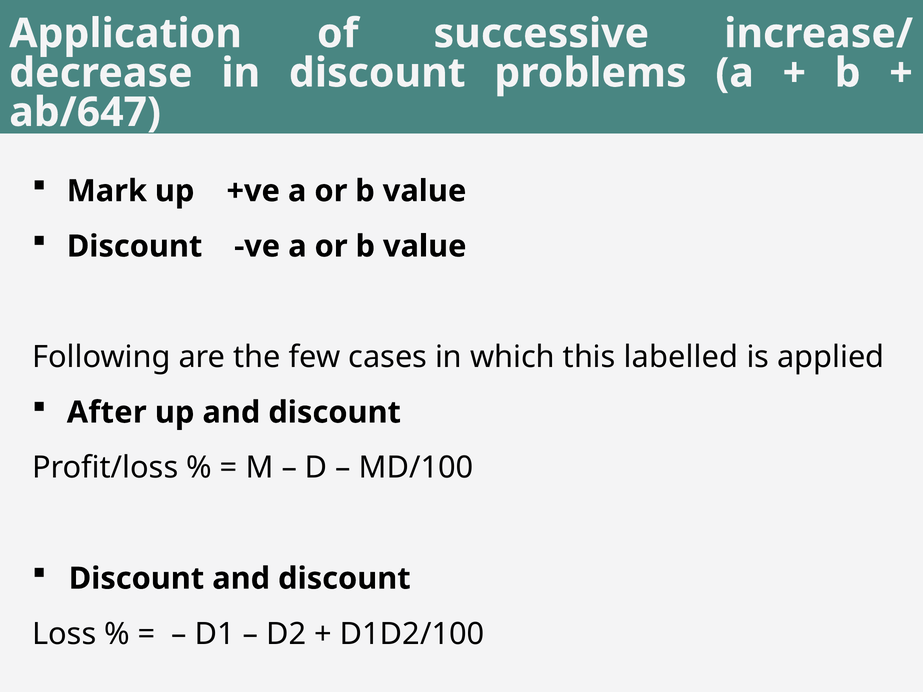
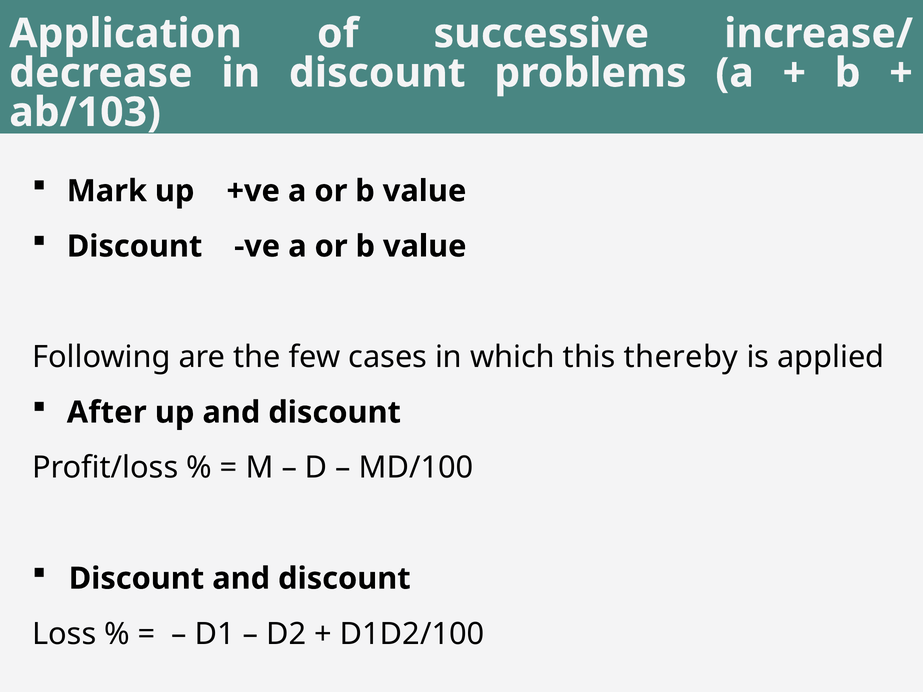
ab/647: ab/647 -> ab/103
labelled: labelled -> thereby
